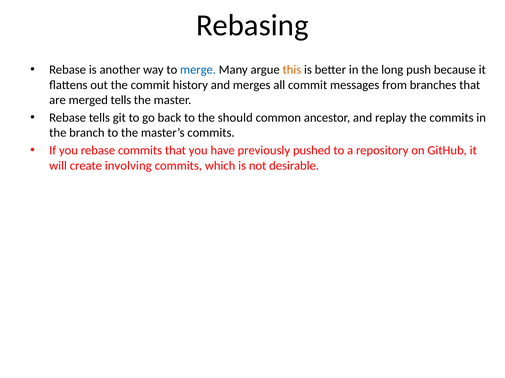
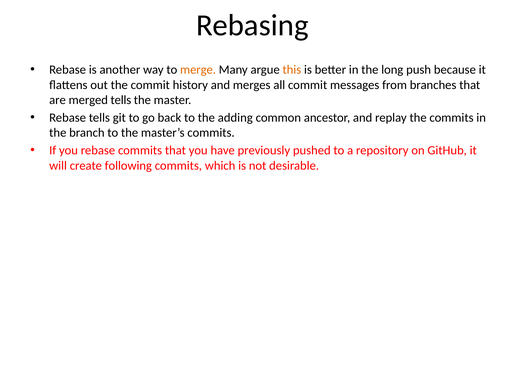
merge colour: blue -> orange
should: should -> adding
involving: involving -> following
